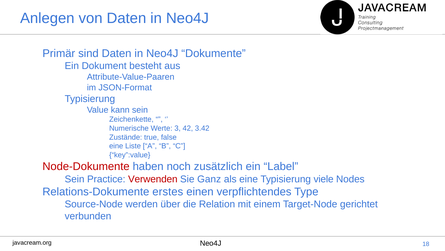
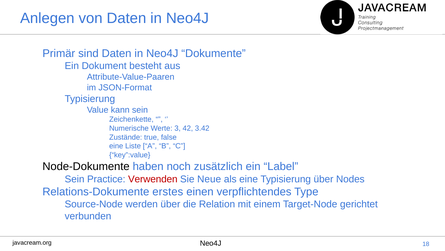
Node-Dokumente colour: red -> black
Ganz: Ganz -> Neue
Typisierung viele: viele -> über
